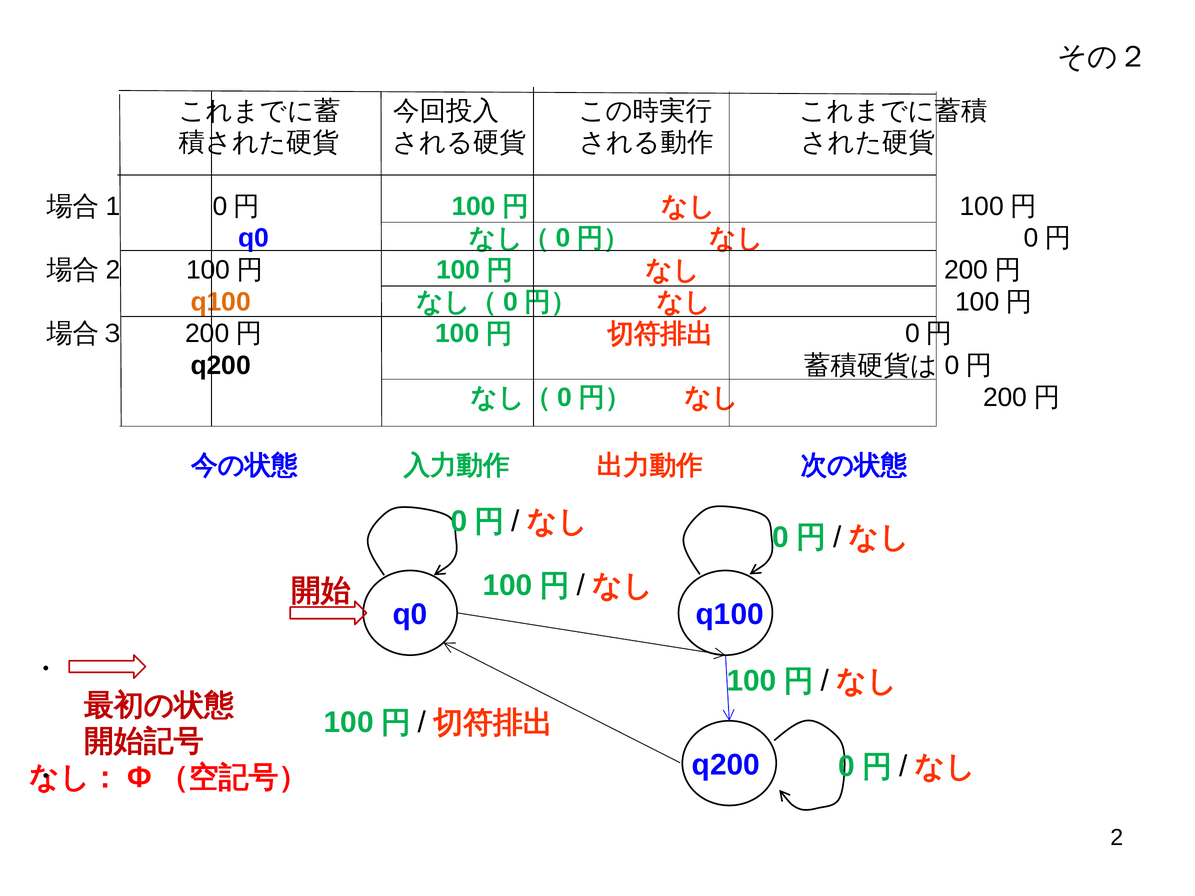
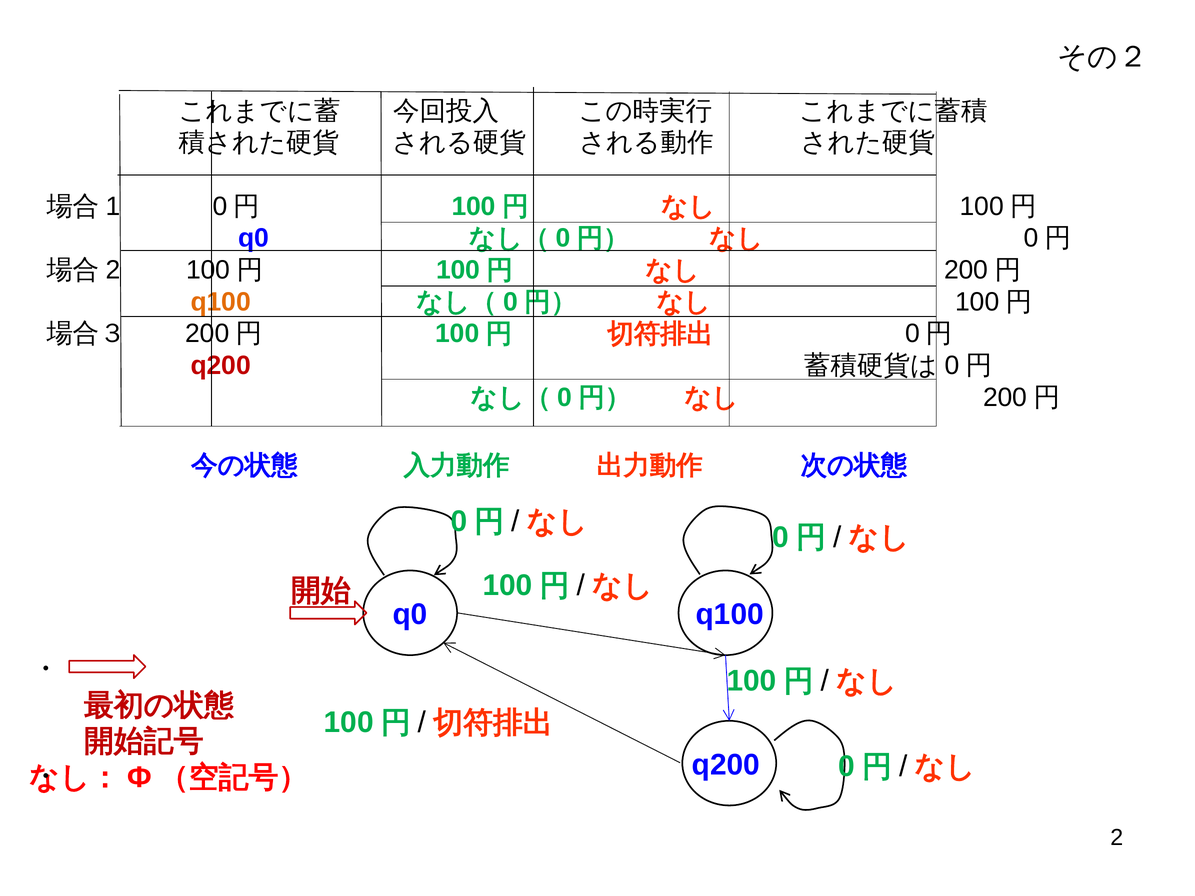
q200 at (221, 366) colour: black -> red
